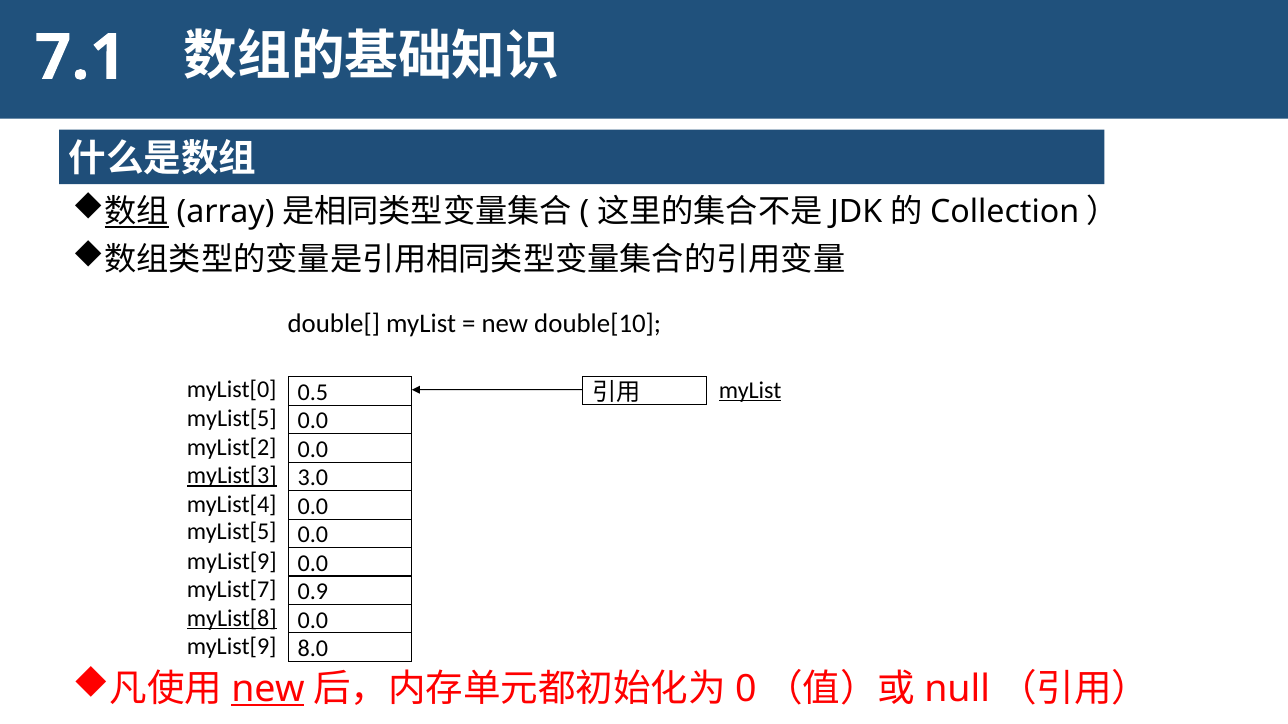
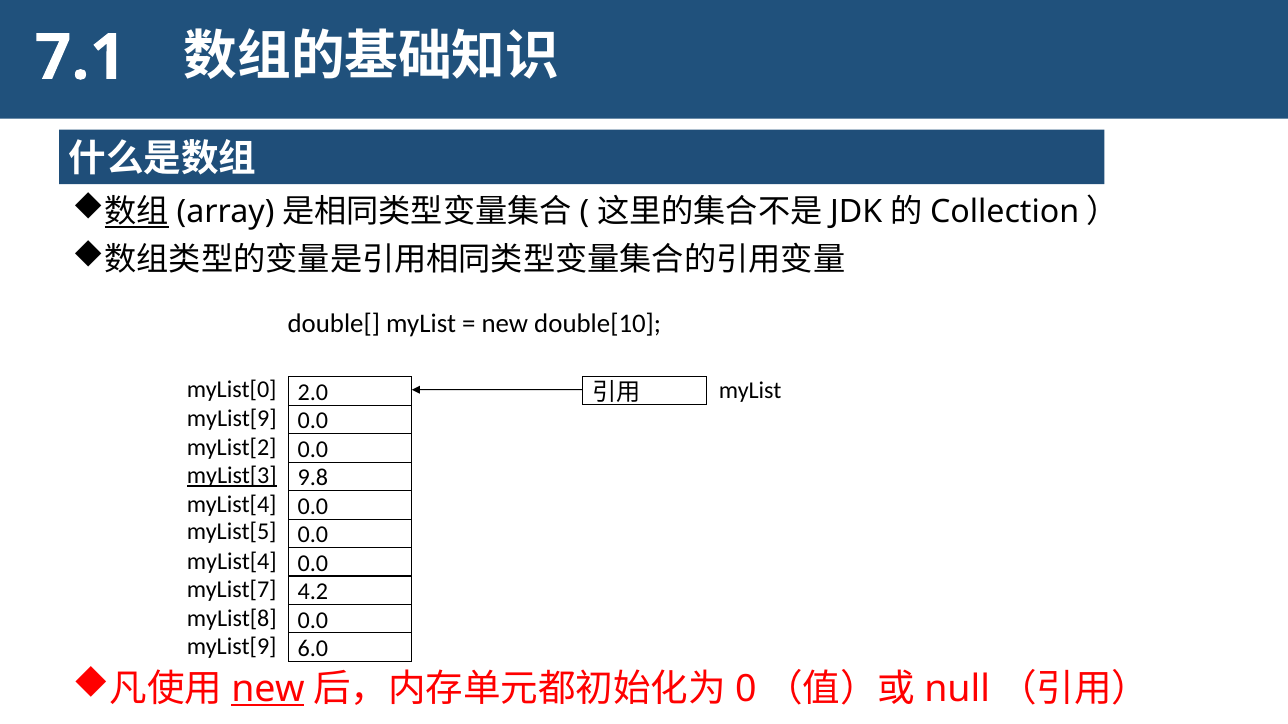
0.5: 0.5 -> 2.0
myList at (750, 391) underline: present -> none
myList[5 at (232, 419): myList[5 -> myList[9
3.0: 3.0 -> 9.8
myList[9 at (232, 562): myList[9 -> myList[4
0.9: 0.9 -> 4.2
myList[8 underline: present -> none
8.0: 8.0 -> 6.0
